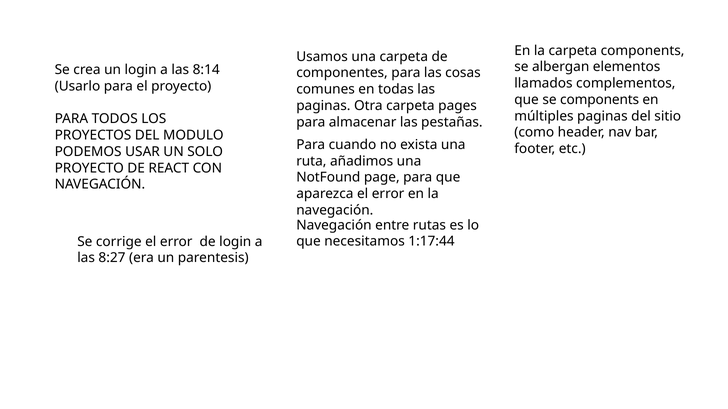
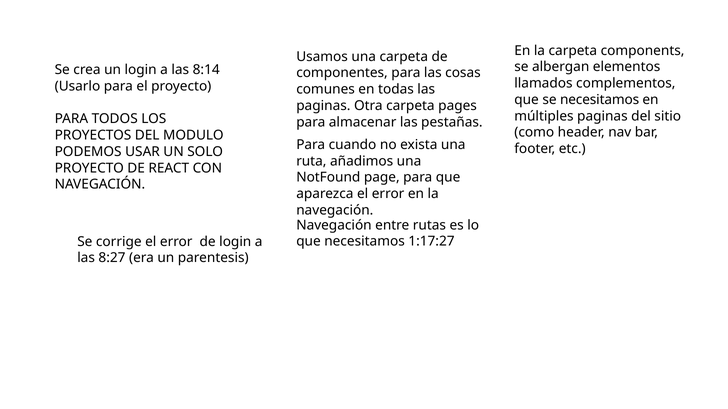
se components: components -> necesitamos
1:17:44: 1:17:44 -> 1:17:27
